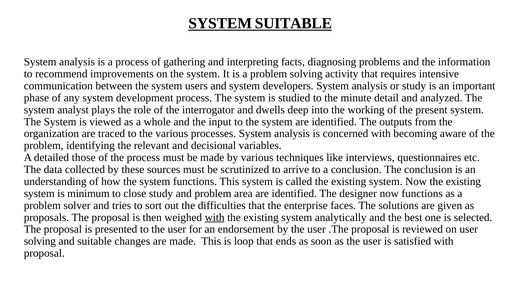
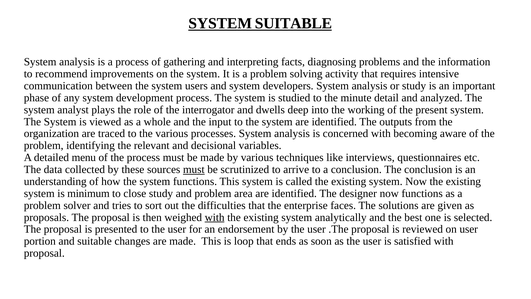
those: those -> menu
must at (194, 169) underline: none -> present
solving at (40, 241): solving -> portion
